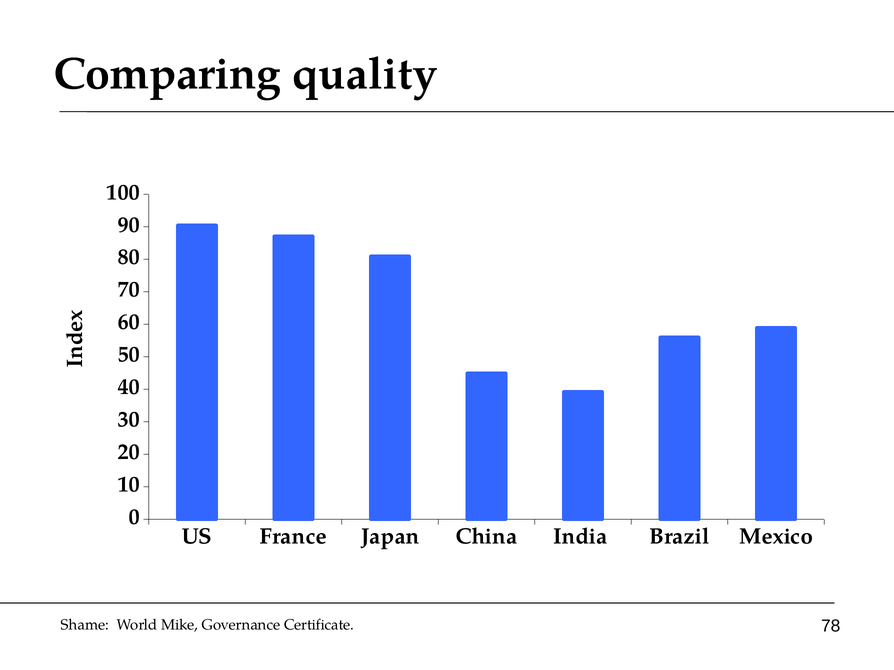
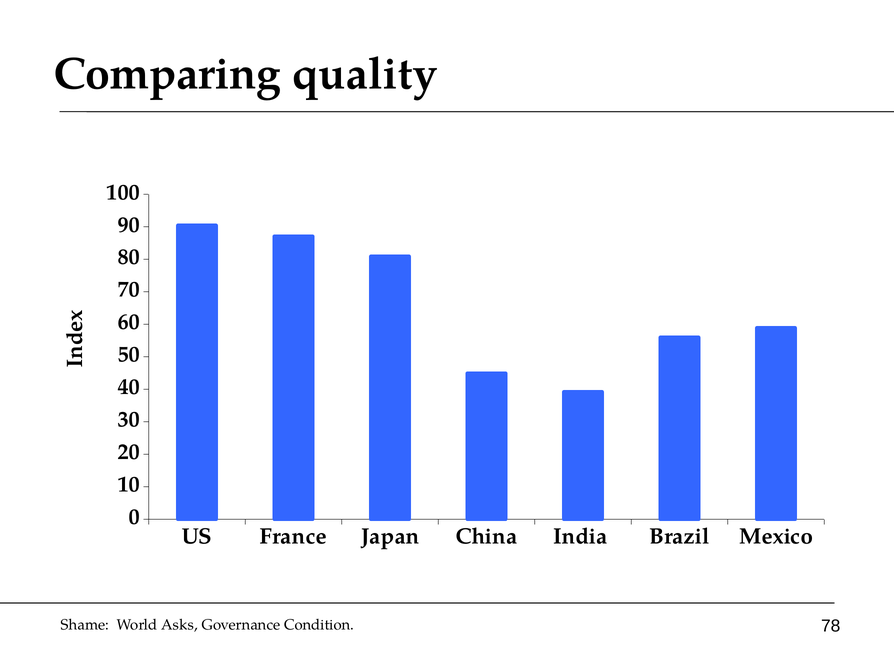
Mike: Mike -> Asks
Certificate: Certificate -> Condition
